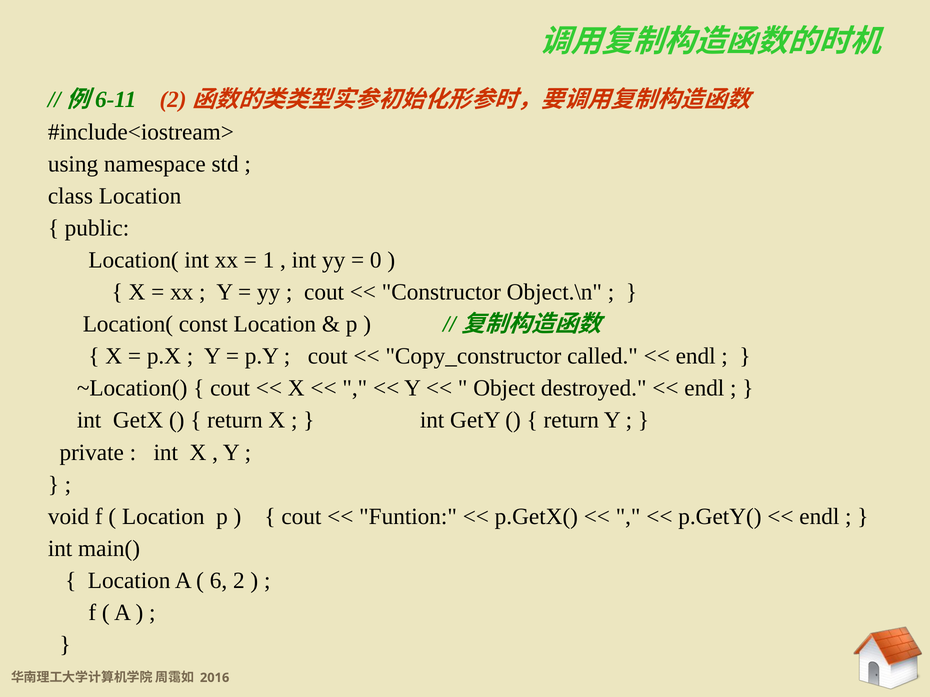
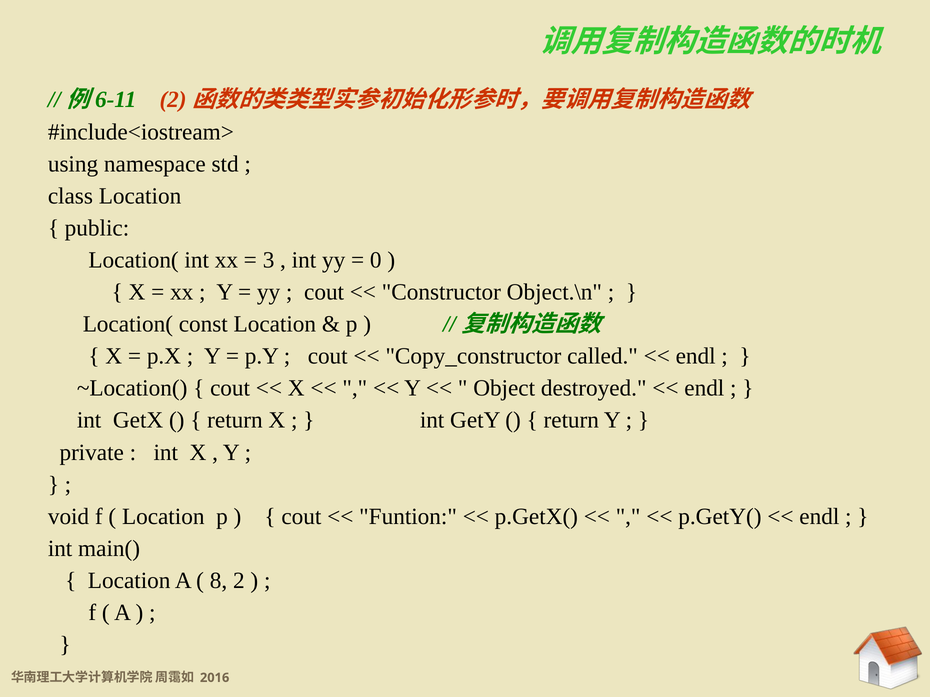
1: 1 -> 3
6: 6 -> 8
